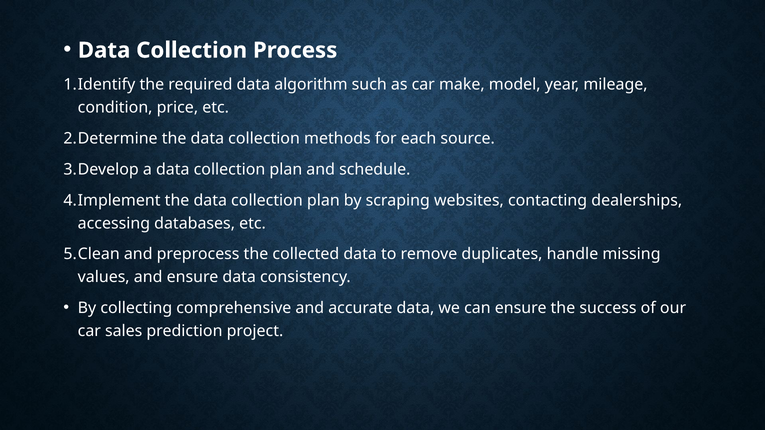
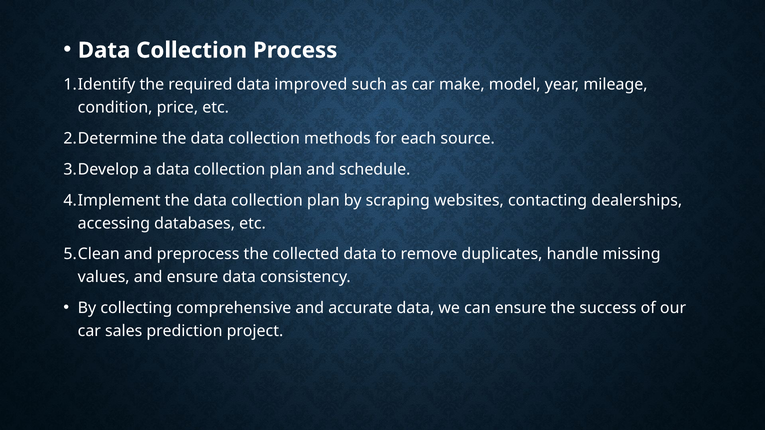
algorithm: algorithm -> improved
